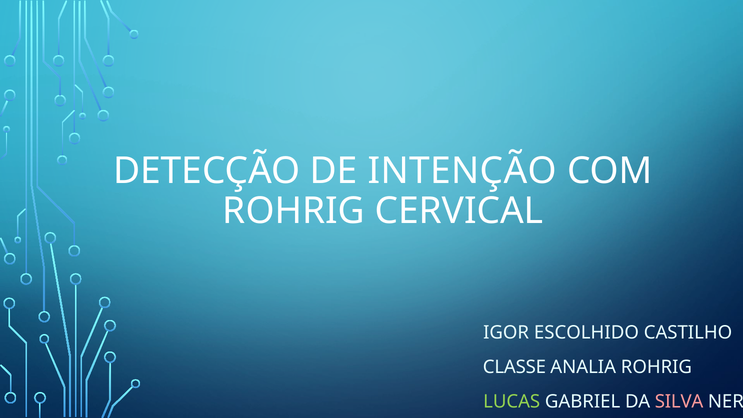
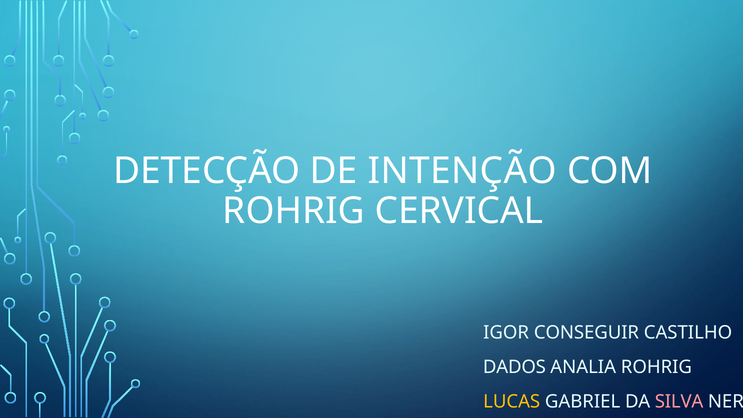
ESCOLHIDO: ESCOLHIDO -> CONSEGUIR
CLASSE: CLASSE -> DADOS
LUCAS colour: light green -> yellow
